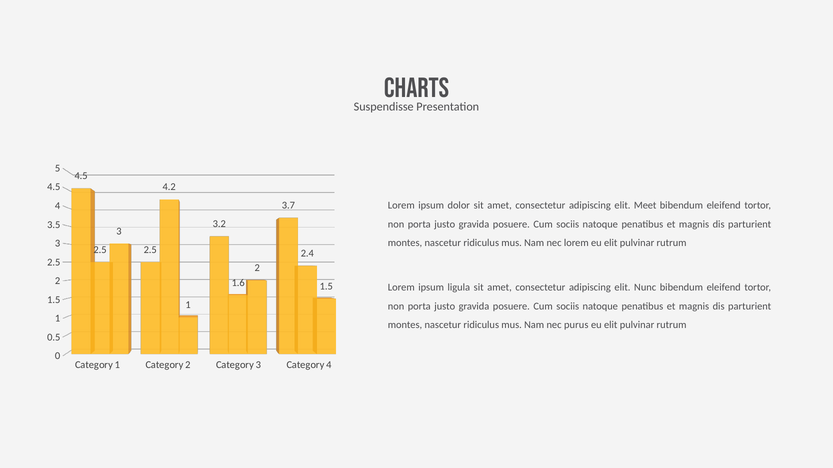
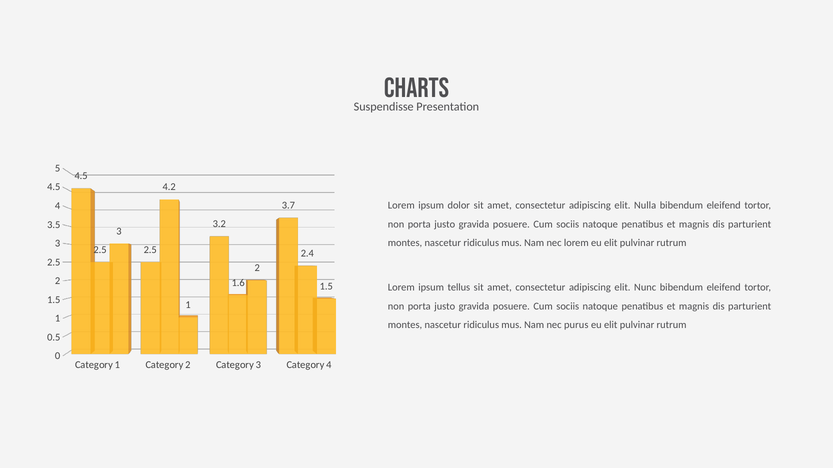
Meet: Meet -> Nulla
ligula: ligula -> tellus
